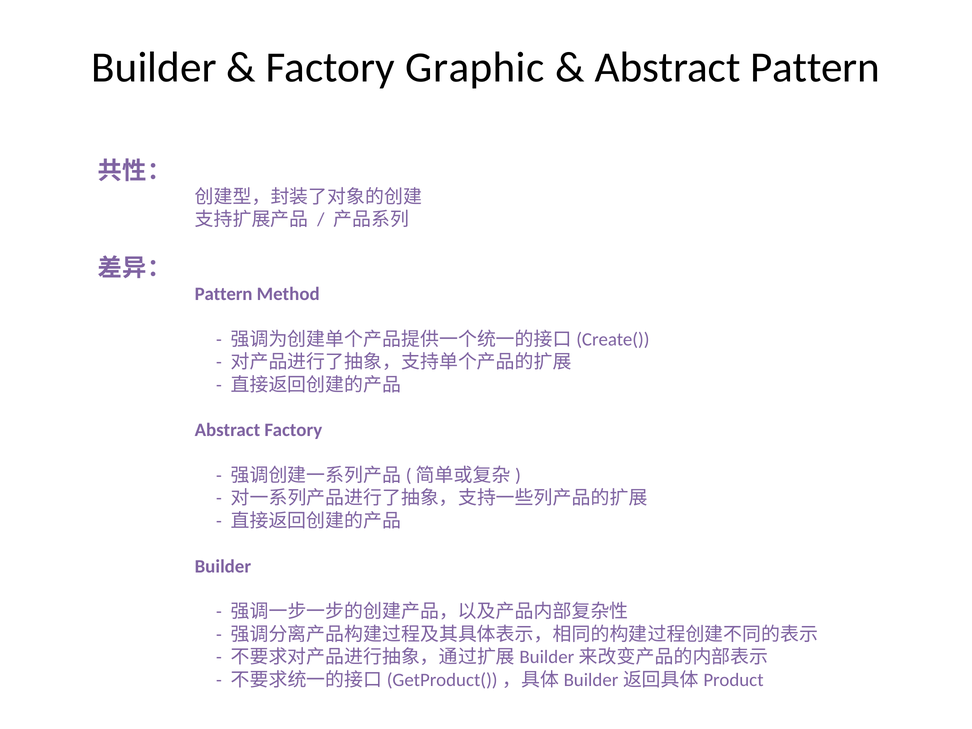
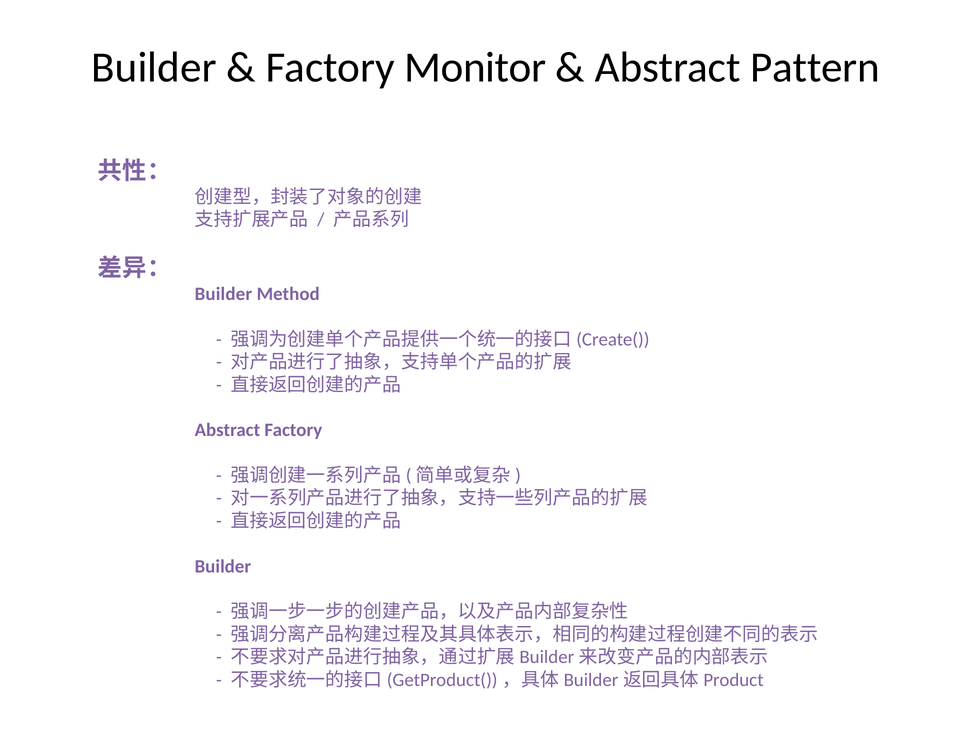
Graphic: Graphic -> Monitor
Pattern at (224, 294): Pattern -> Builder
